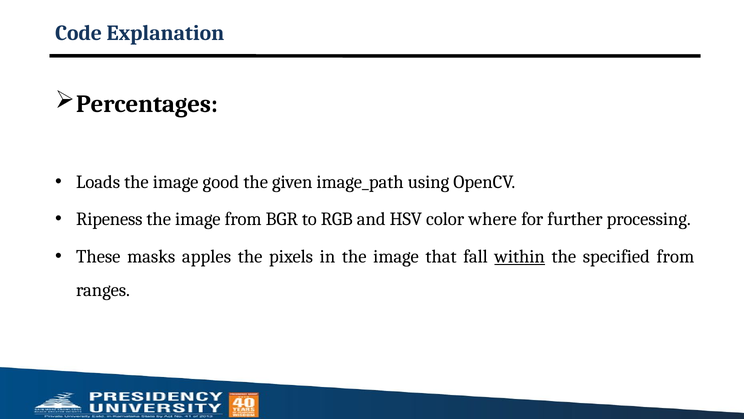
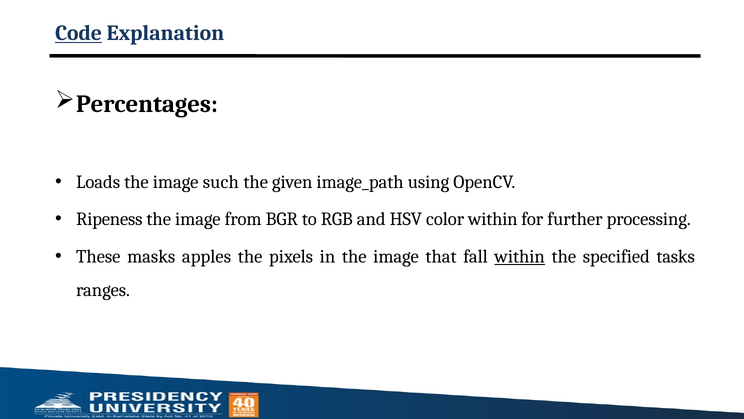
Code underline: none -> present
good: good -> such
color where: where -> within
specified from: from -> tasks
